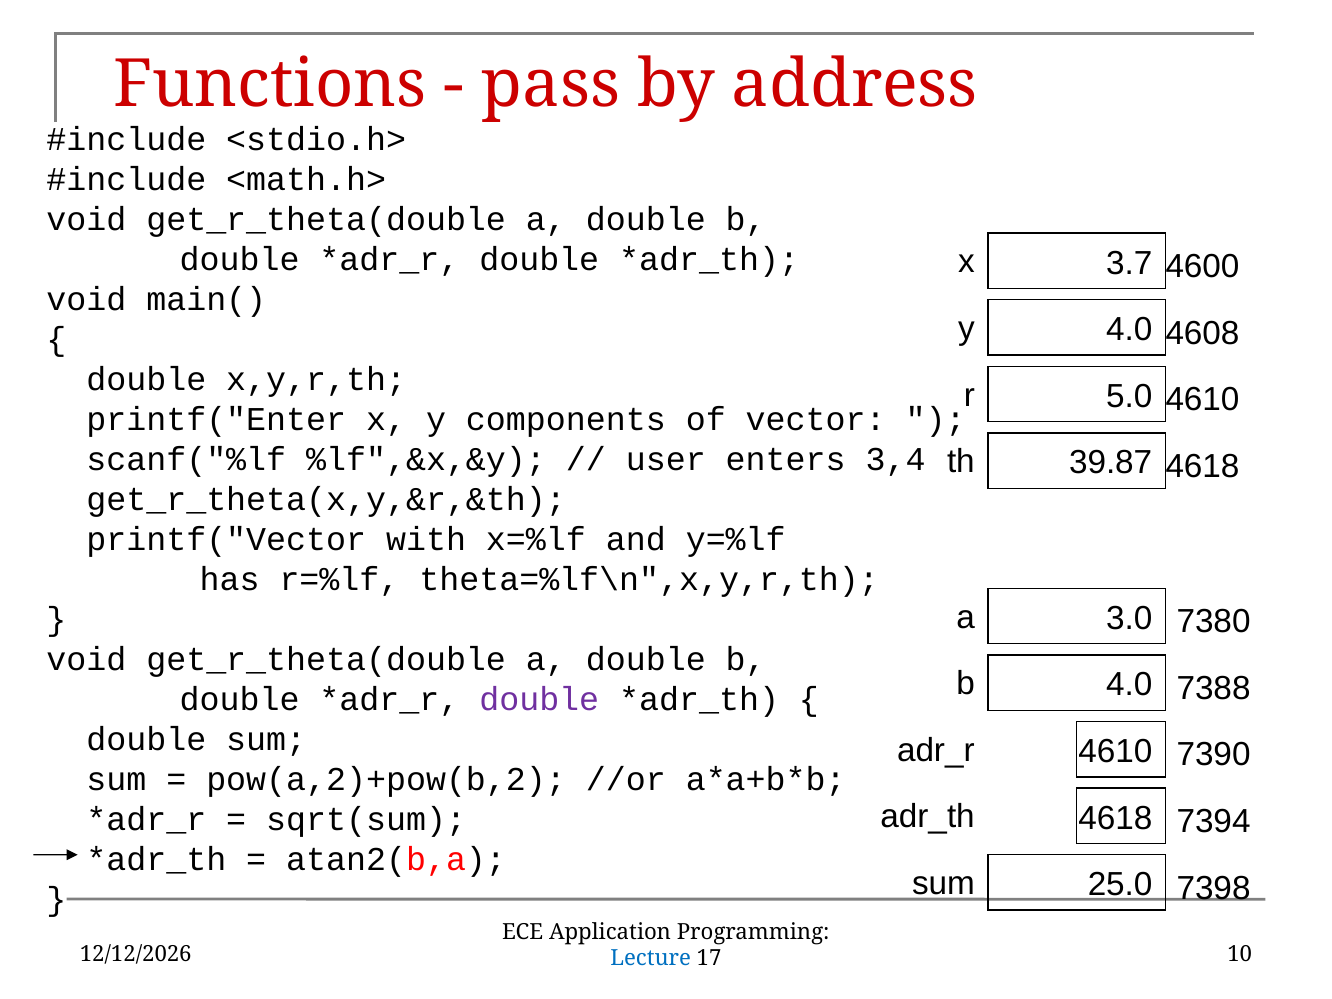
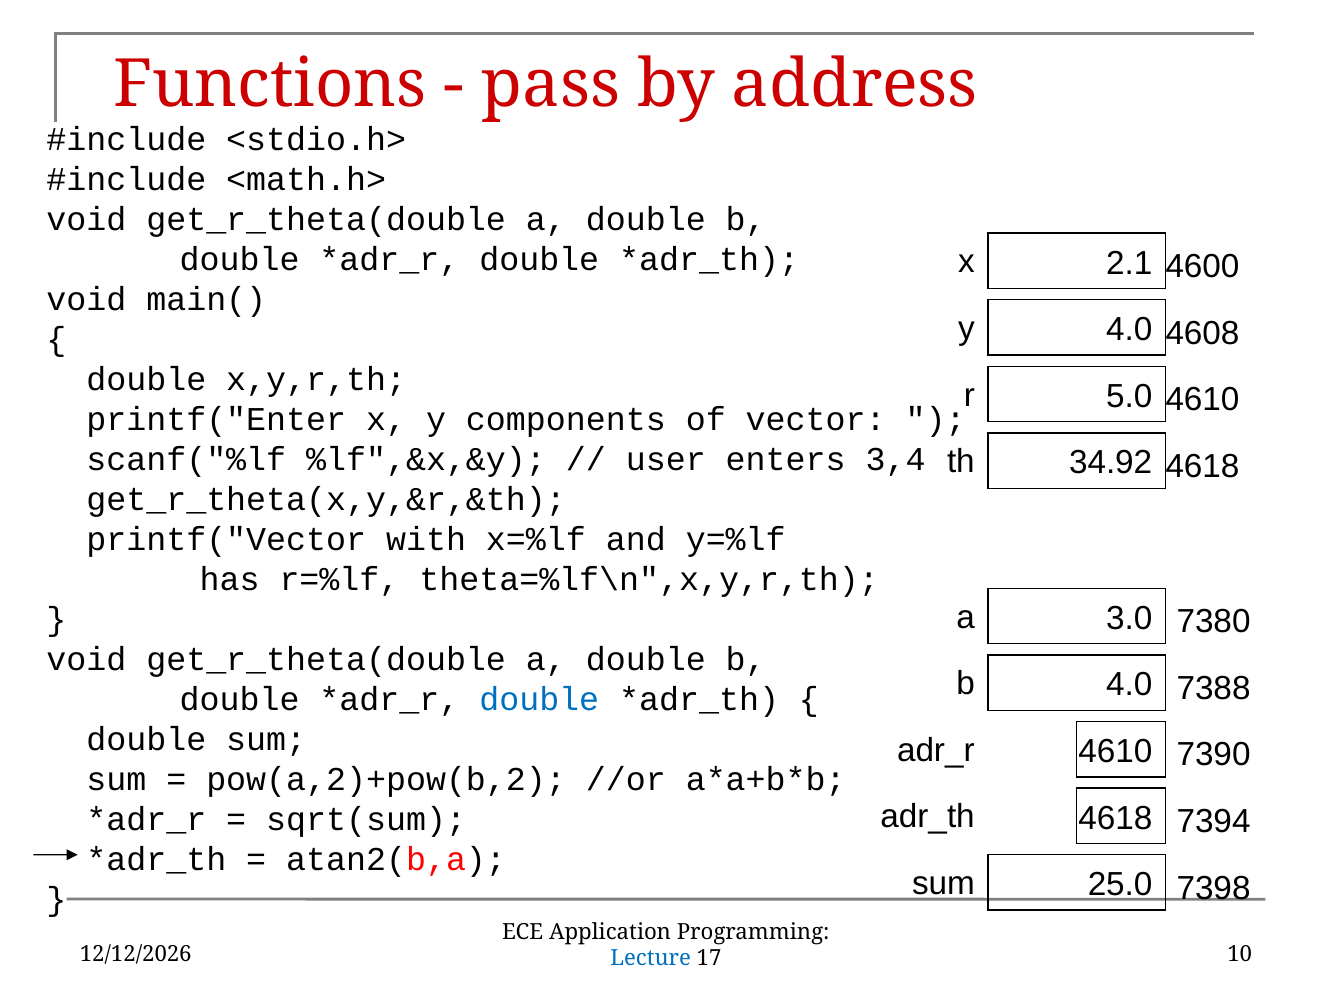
3.7: 3.7 -> 2.1
39.87: 39.87 -> 34.92
double at (539, 699) colour: purple -> blue
